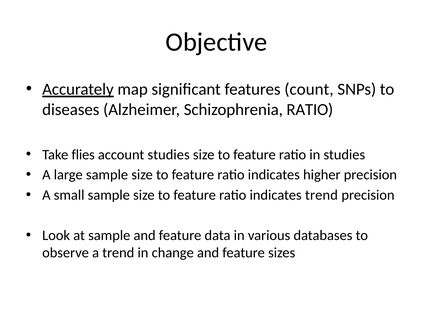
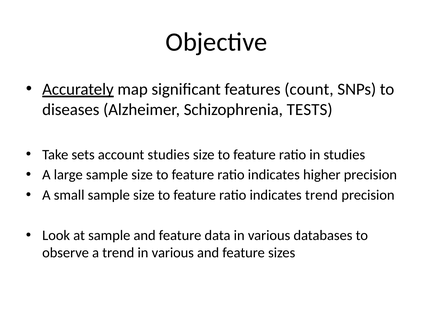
Schizophrenia RATIO: RATIO -> TESTS
flies: flies -> sets
trend in change: change -> various
